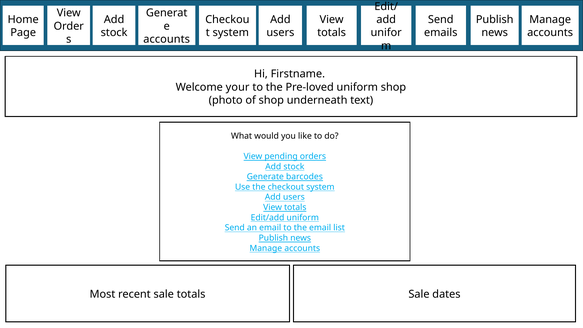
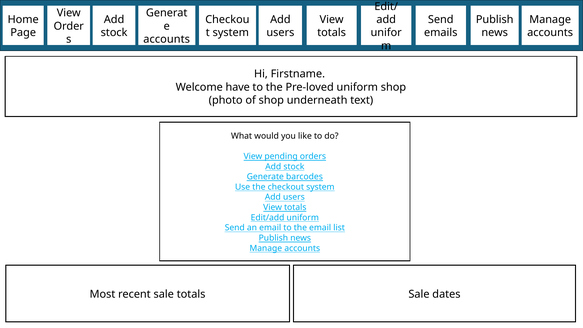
your: your -> have
